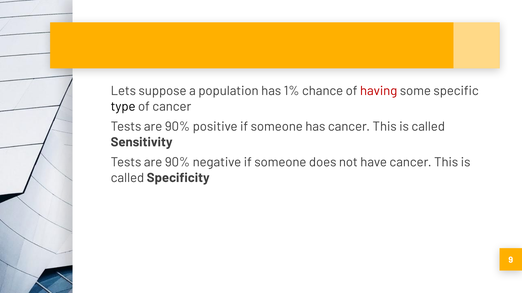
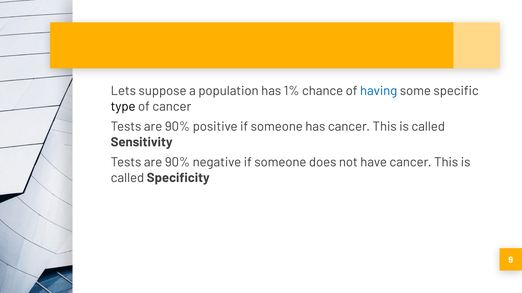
having colour: red -> blue
